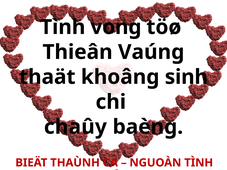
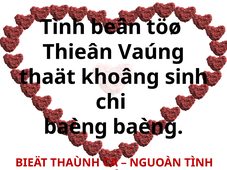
vong: vong -> beân
chaûy at (75, 127): chaûy -> baèng
